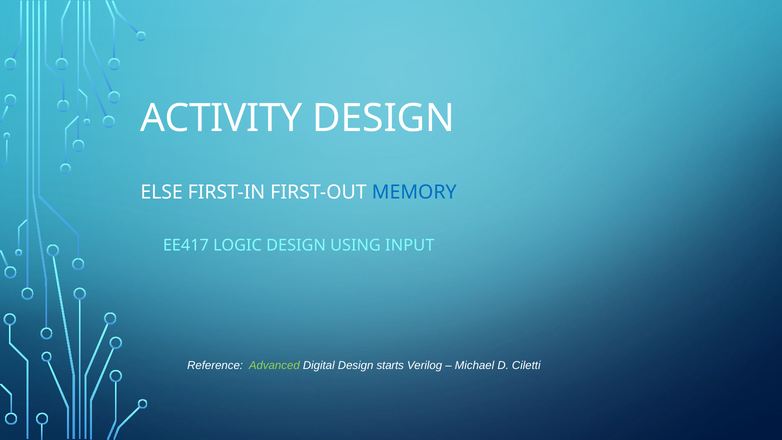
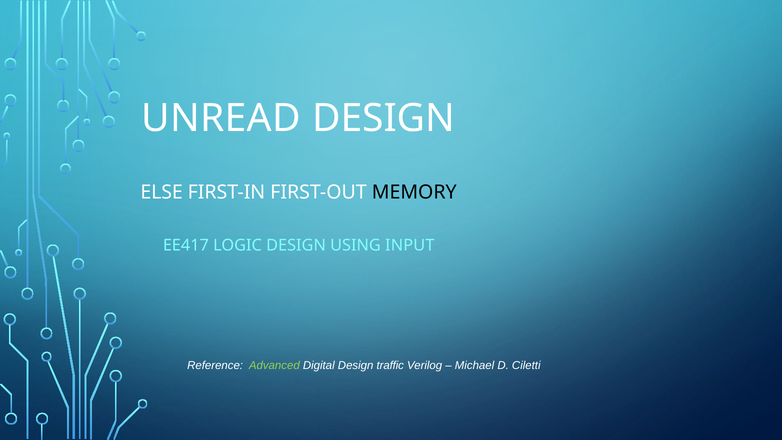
ACTIVITY: ACTIVITY -> UNREAD
MEMORY colour: blue -> black
starts: starts -> traffic
